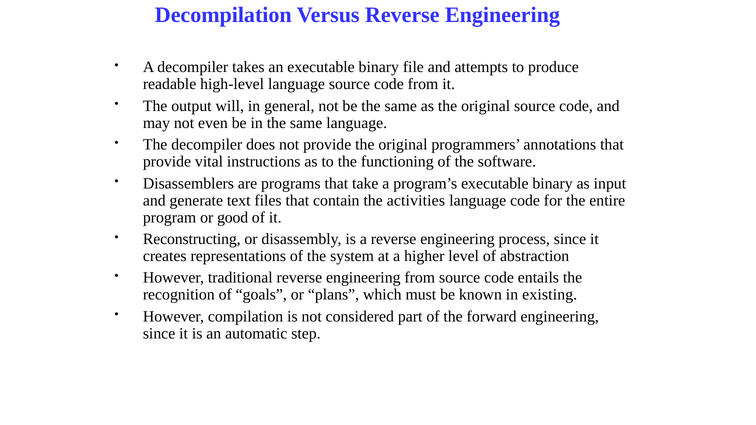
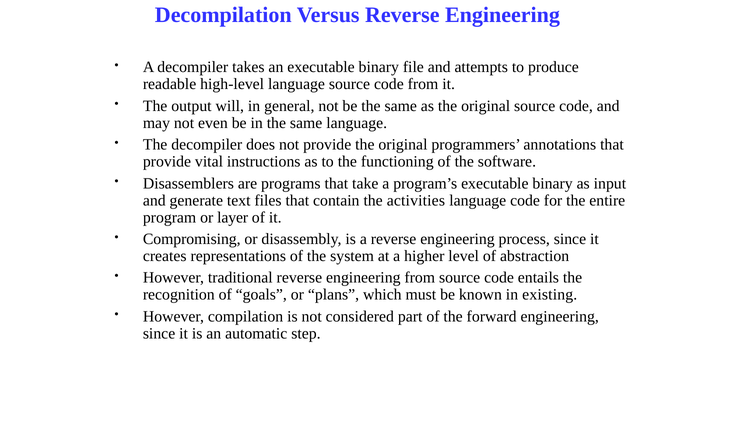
good: good -> layer
Reconstructing: Reconstructing -> Compromising
